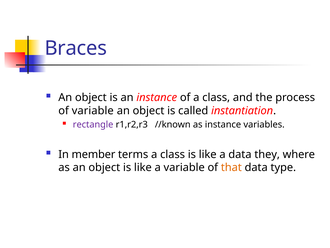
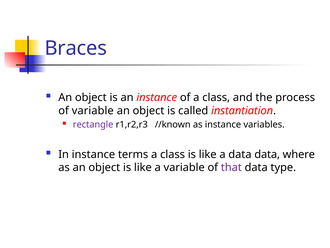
In member: member -> instance
data they: they -> data
that colour: orange -> purple
